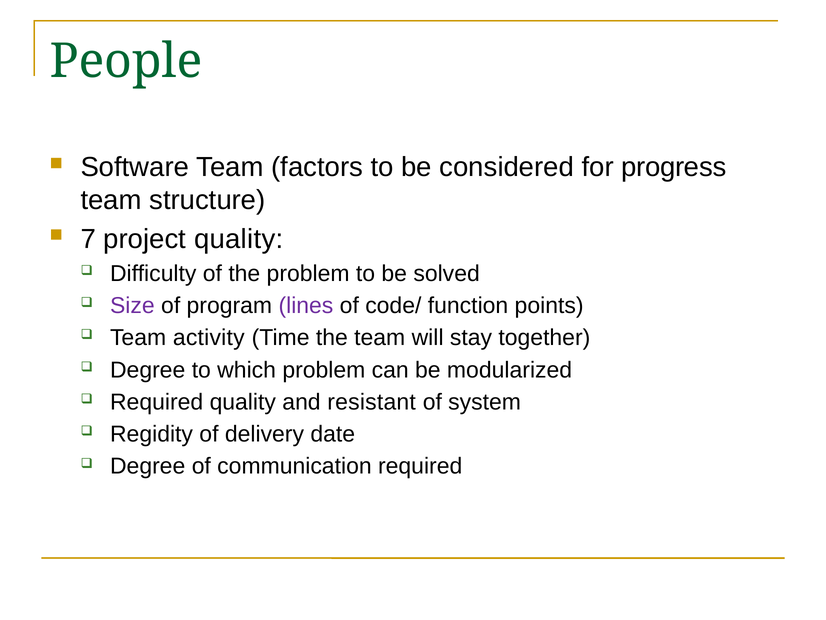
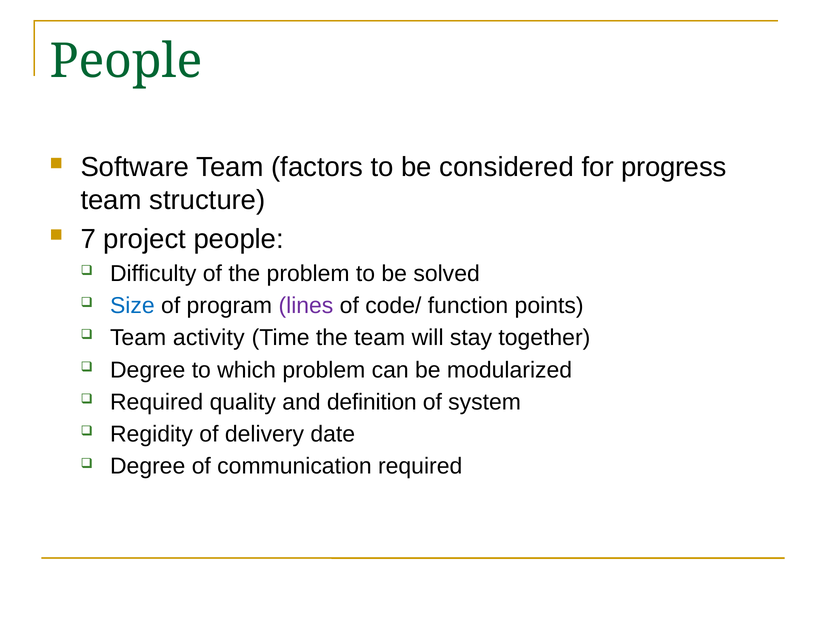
project quality: quality -> people
Size colour: purple -> blue
resistant: resistant -> definition
